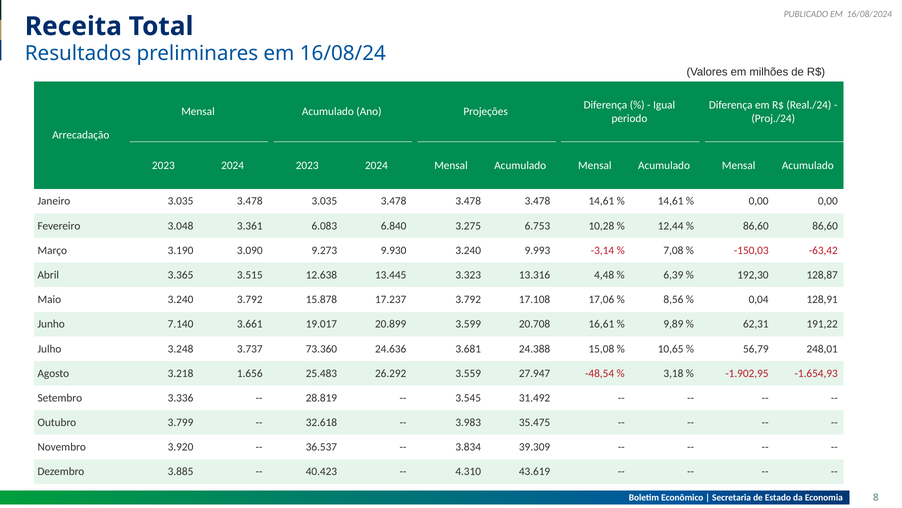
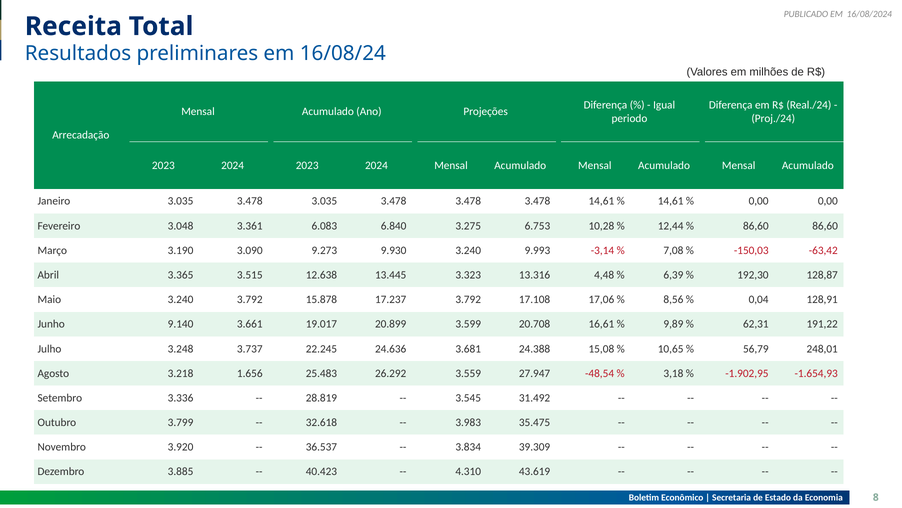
7.140: 7.140 -> 9.140
73.360: 73.360 -> 22.245
